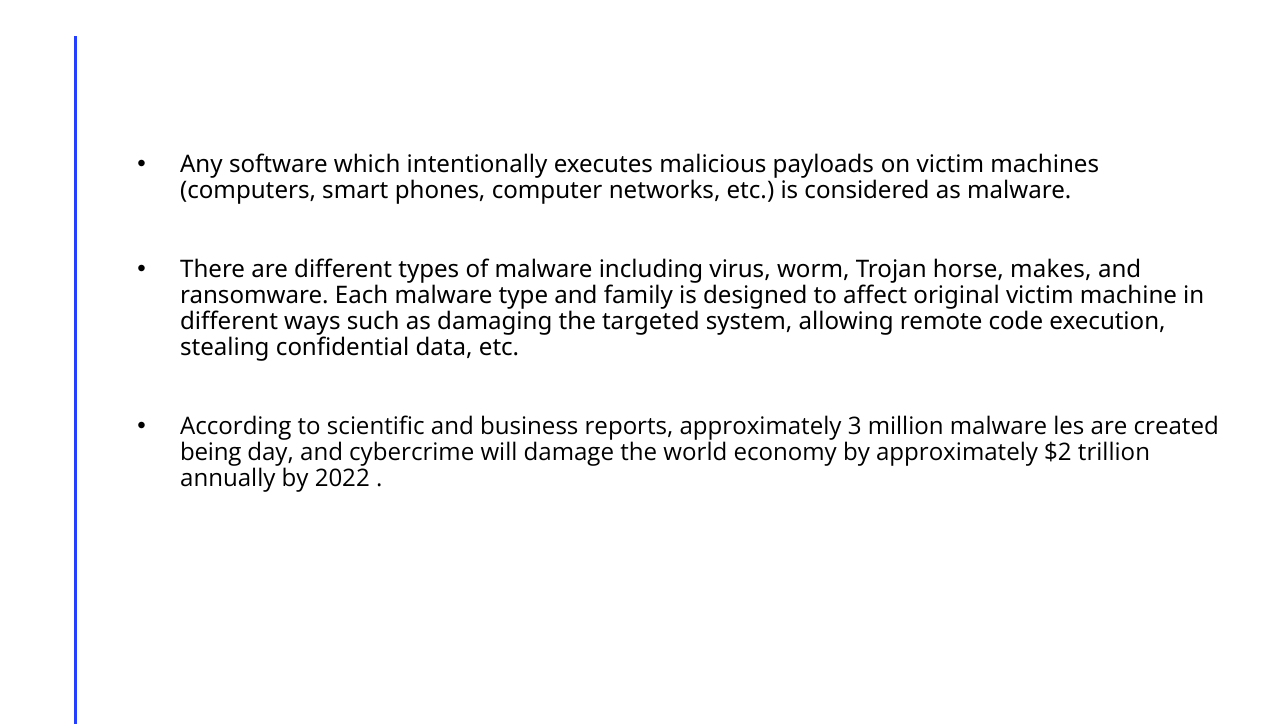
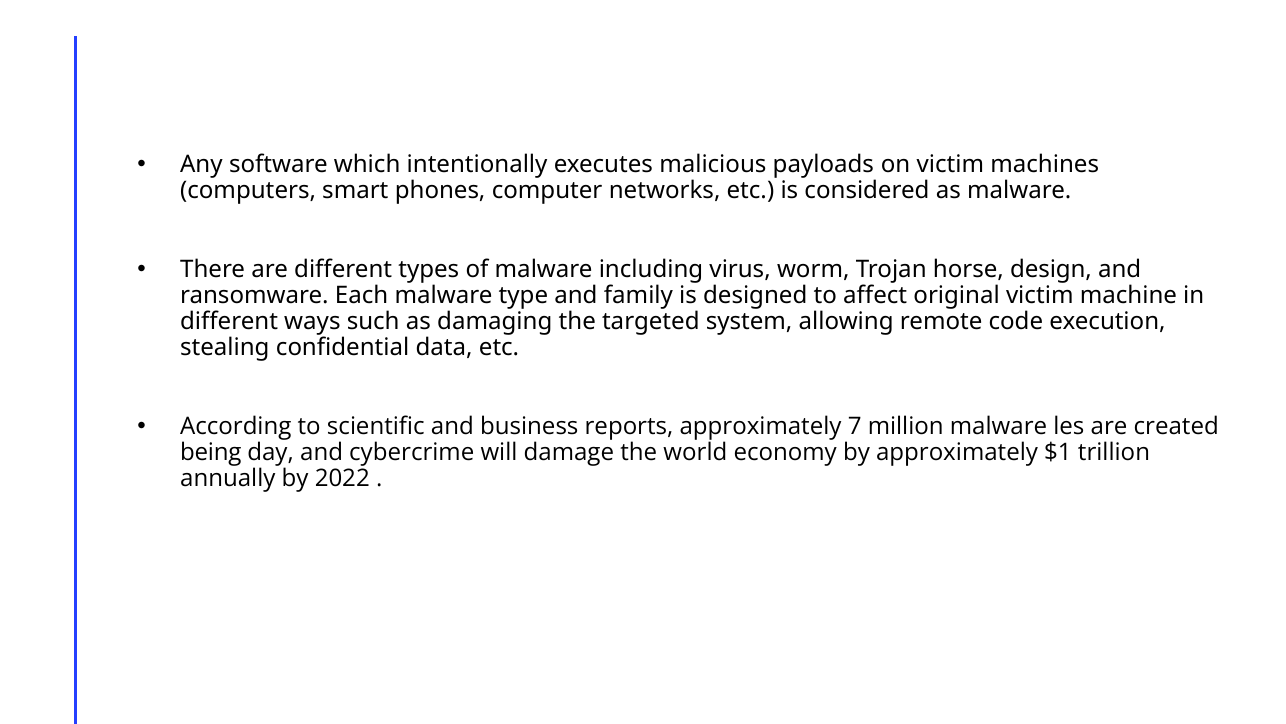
makes: makes -> design
3: 3 -> 7
$2: $2 -> $1
